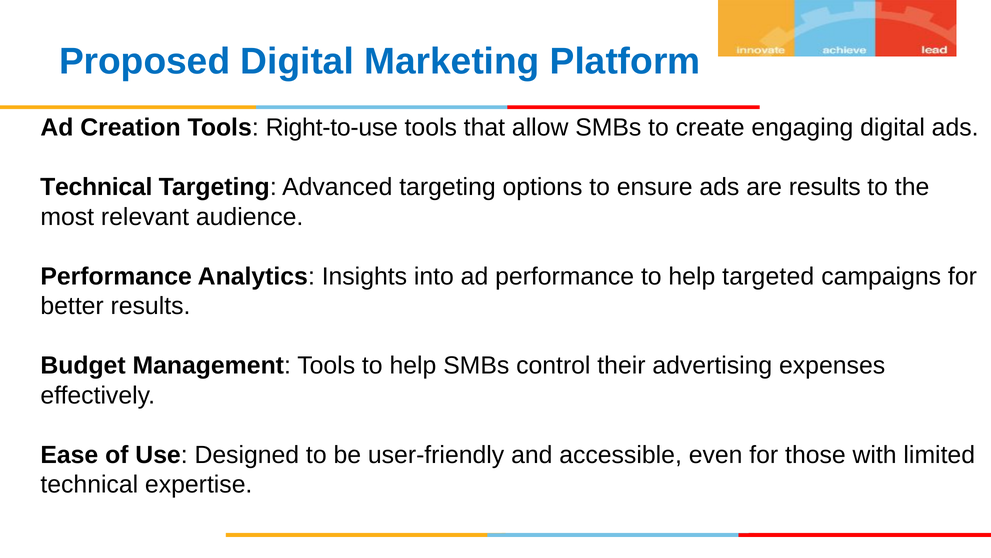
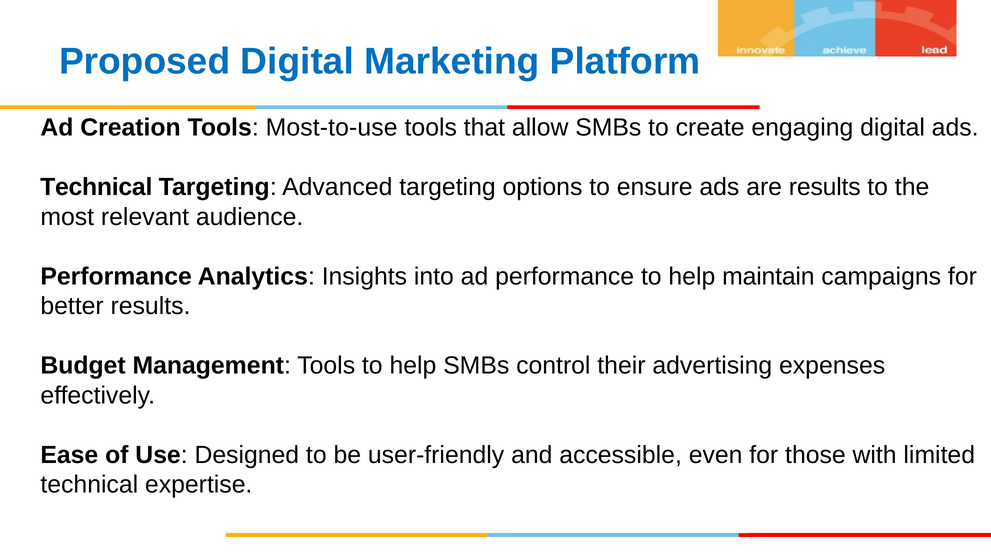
Right-to-use: Right-to-use -> Most-to-use
targeted: targeted -> maintain
